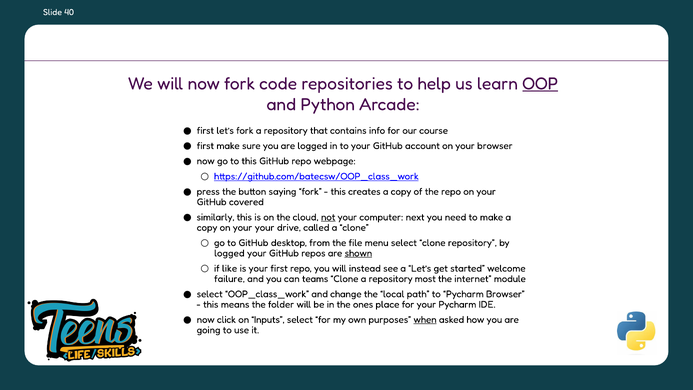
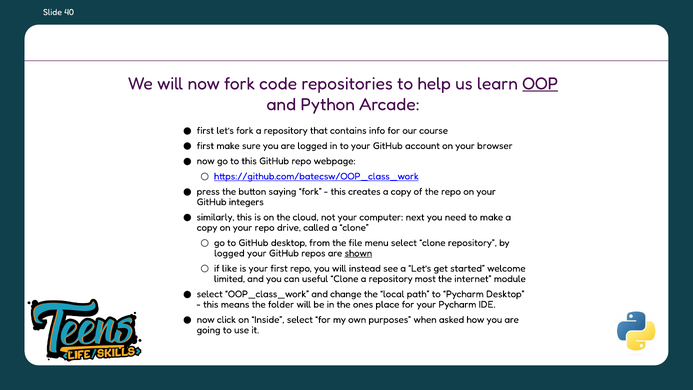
covered: covered -> integers
not underline: present -> none
your your: your -> repo
failure: failure -> limited
teams: teams -> useful
Pycharm Browser: Browser -> Desktop
Inputs: Inputs -> Inside
when underline: present -> none
